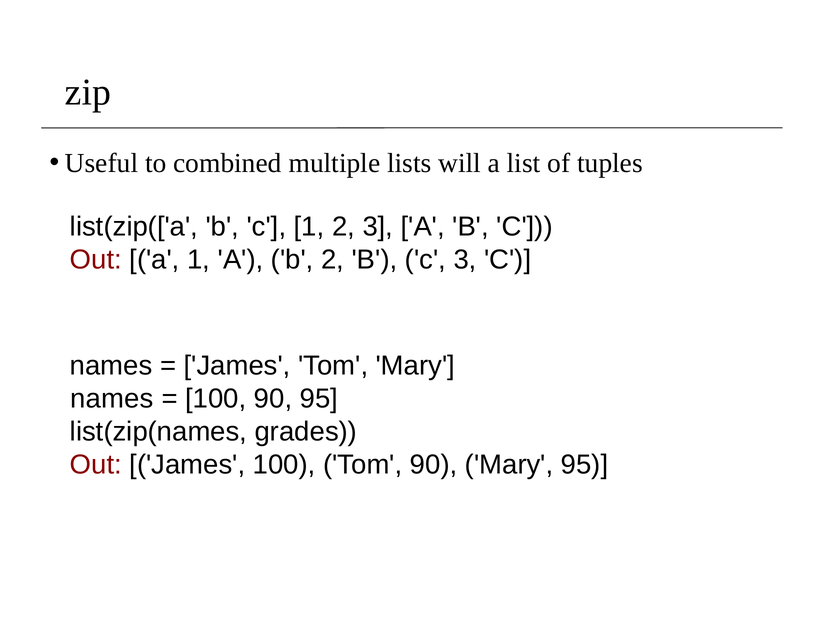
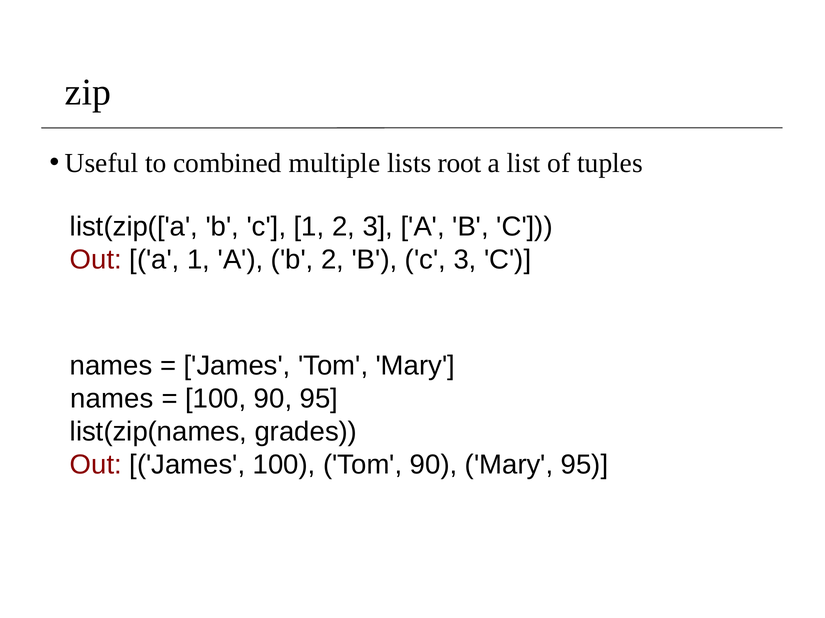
will: will -> root
